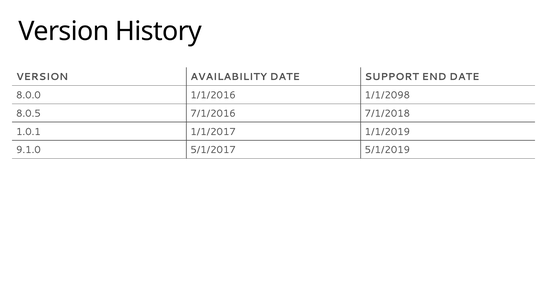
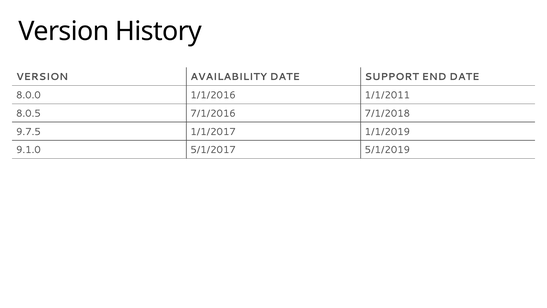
1/1/2098: 1/1/2098 -> 1/1/2011
1.0.1: 1.0.1 -> 9.7.5
